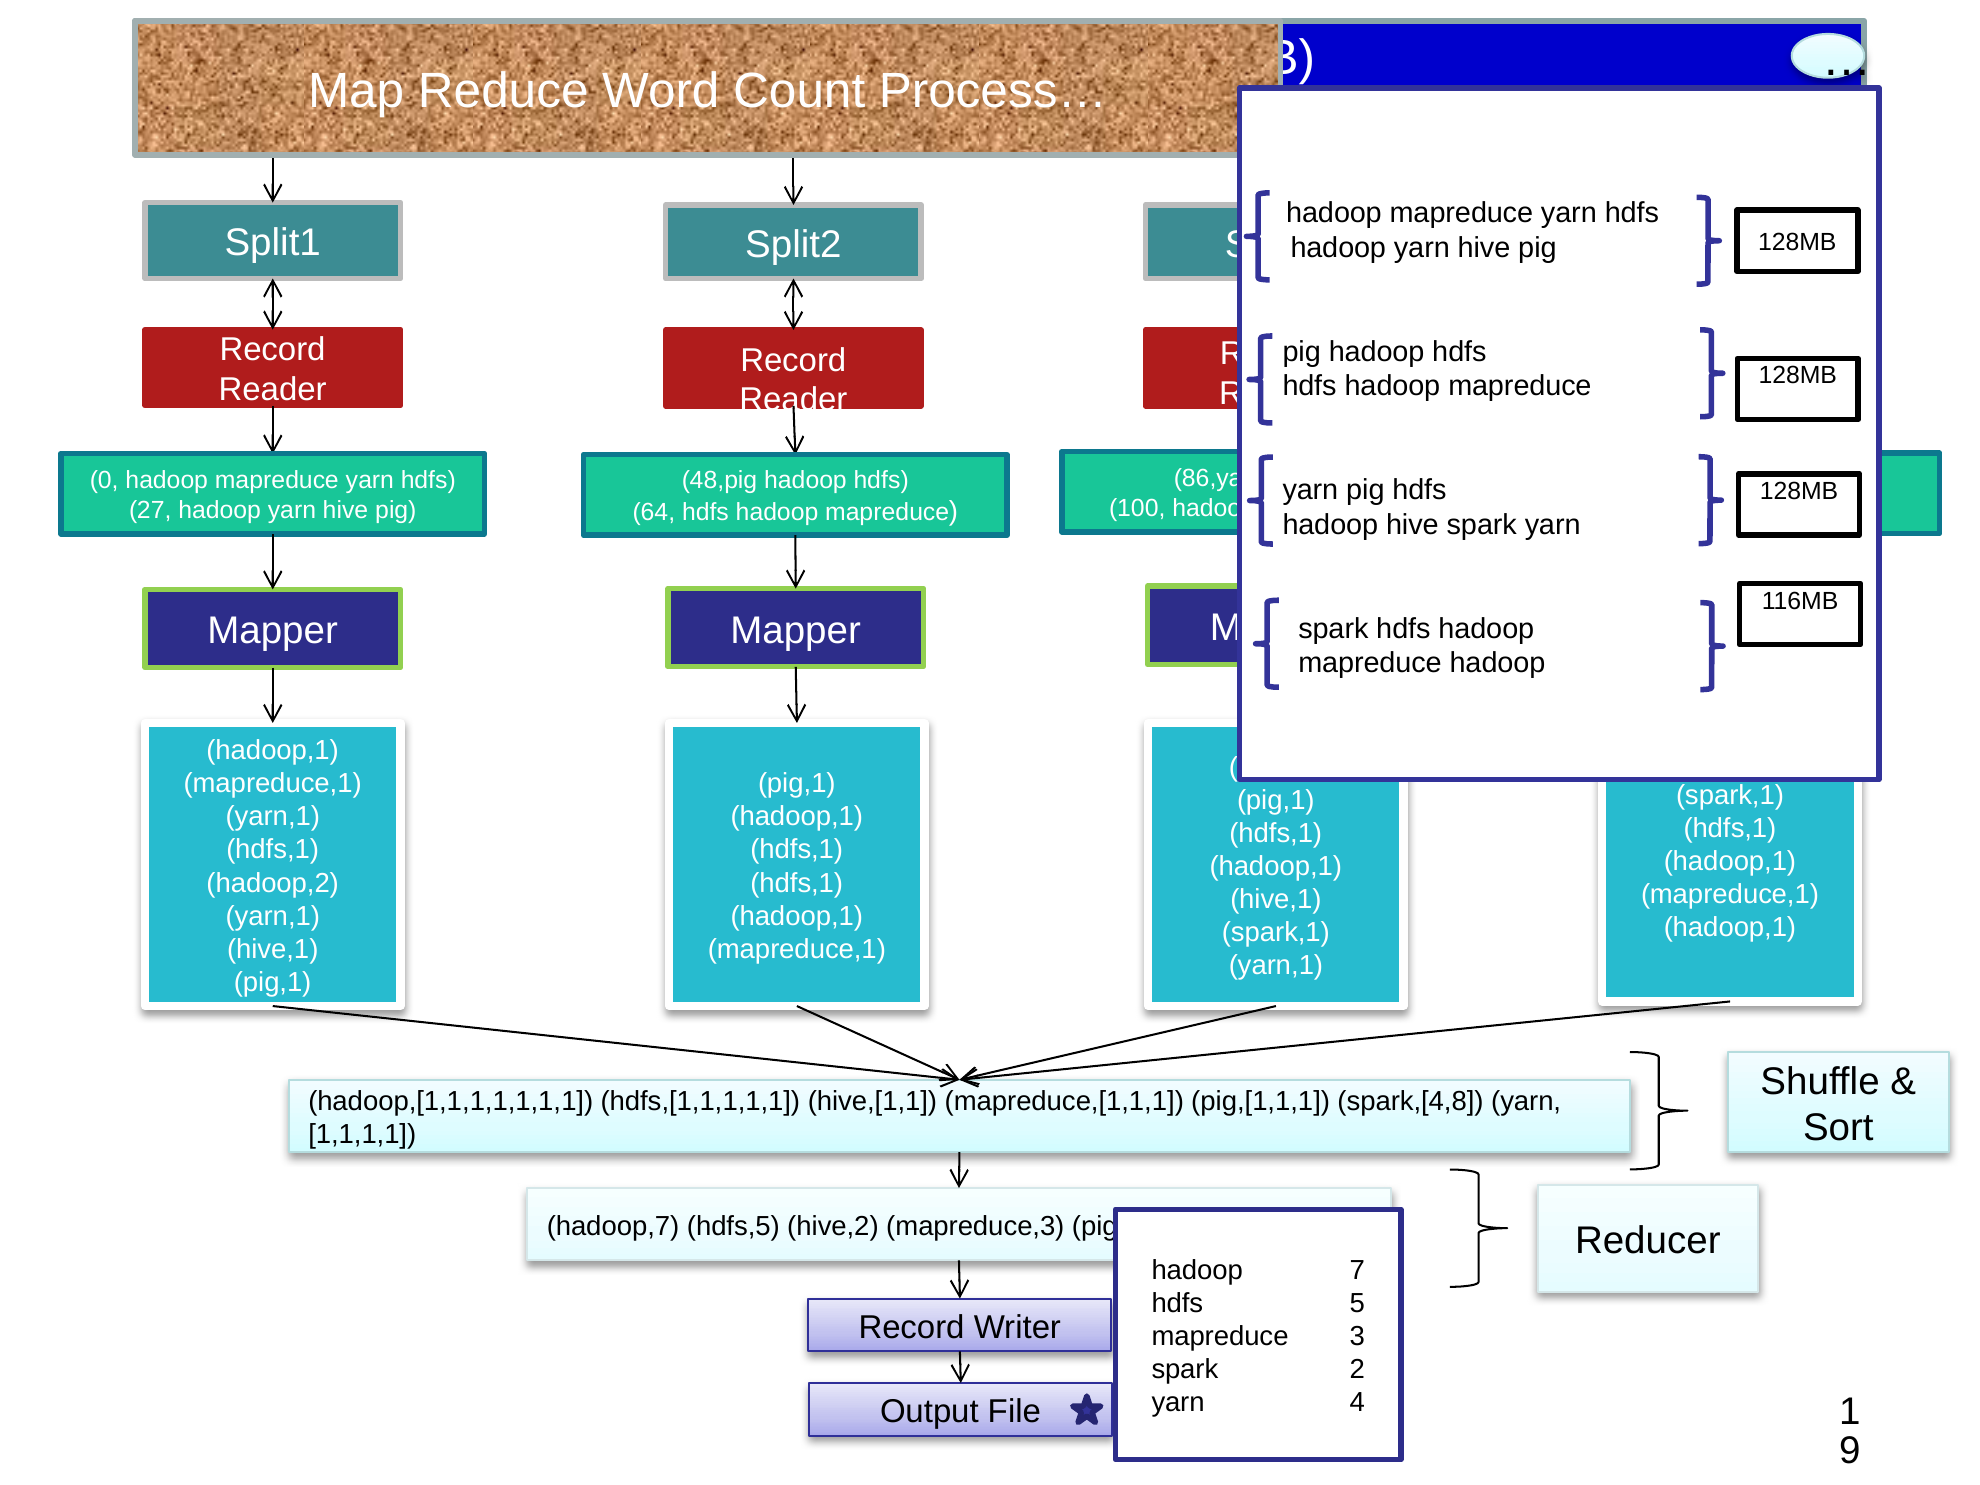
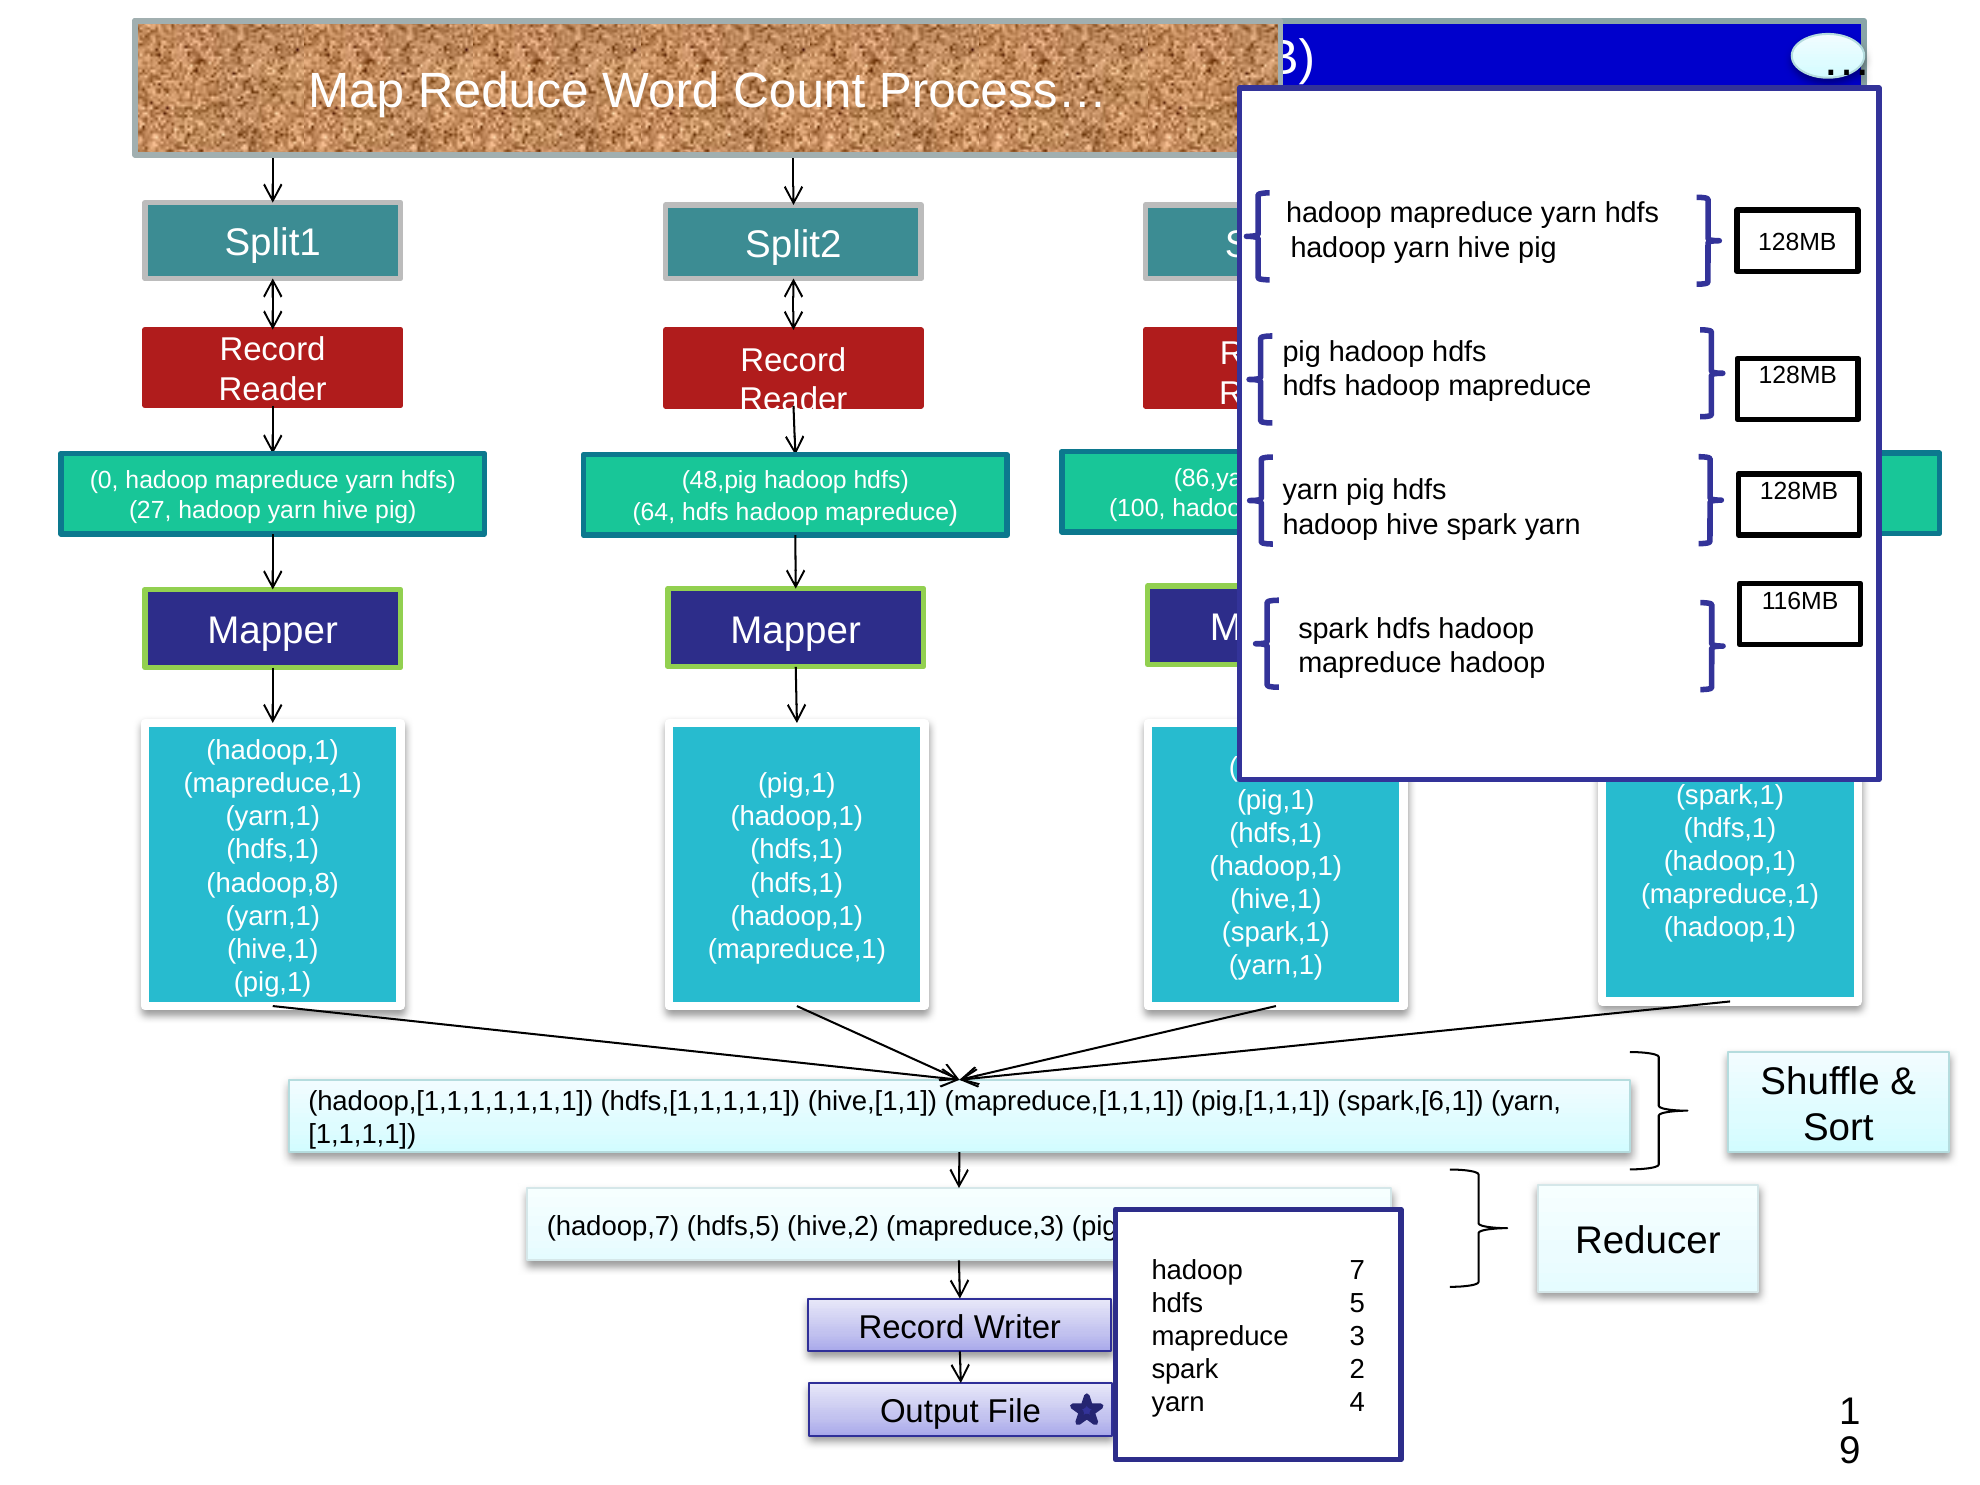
hadoop,2: hadoop,2 -> hadoop,8
spark,[4,8: spark,[4,8 -> spark,[6,1
